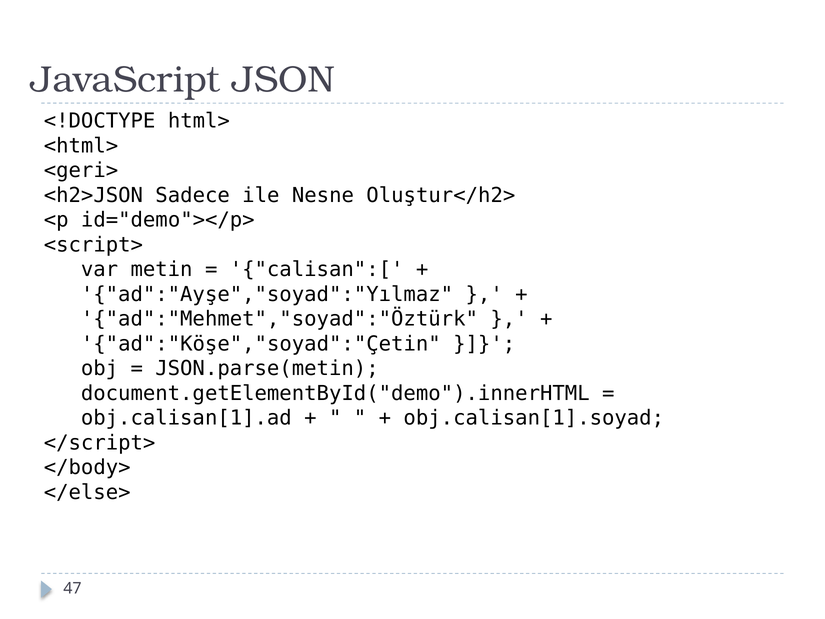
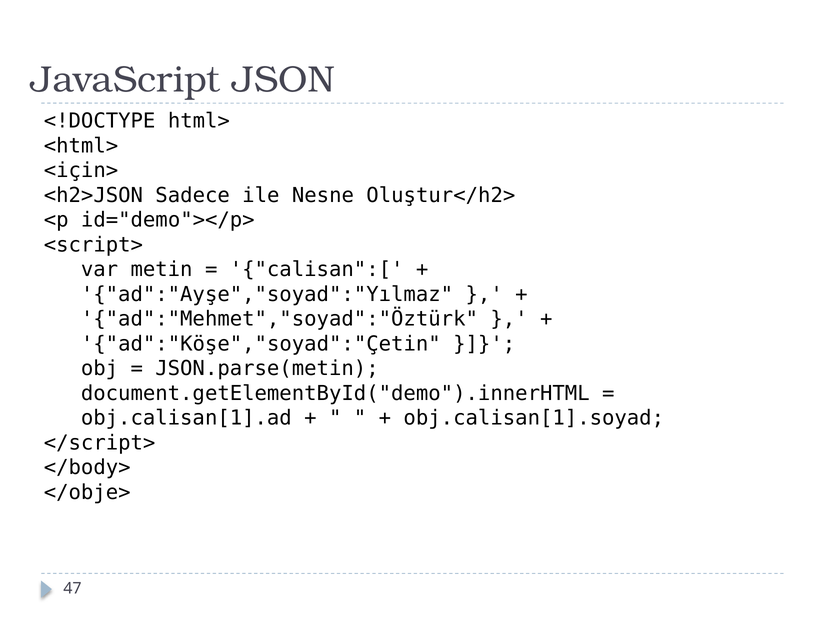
<geri>: <geri> -> <için>
</else>: </else> -> </obje>
